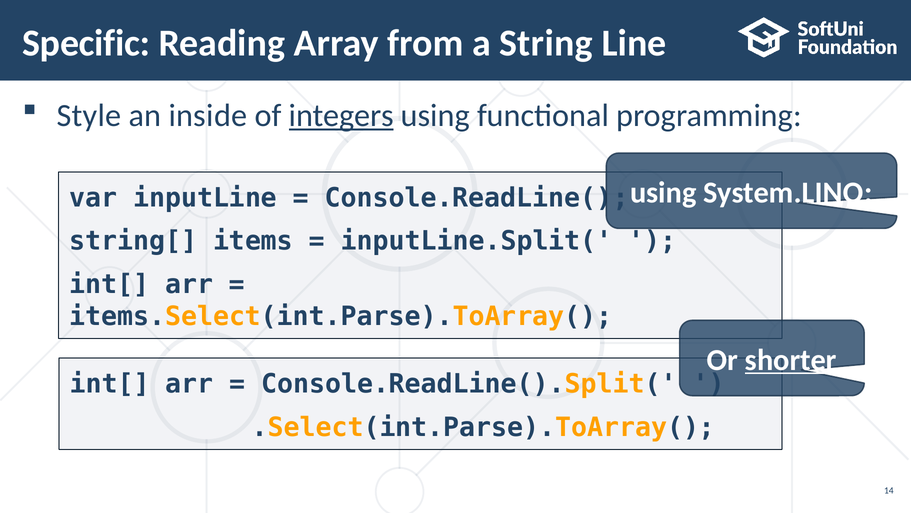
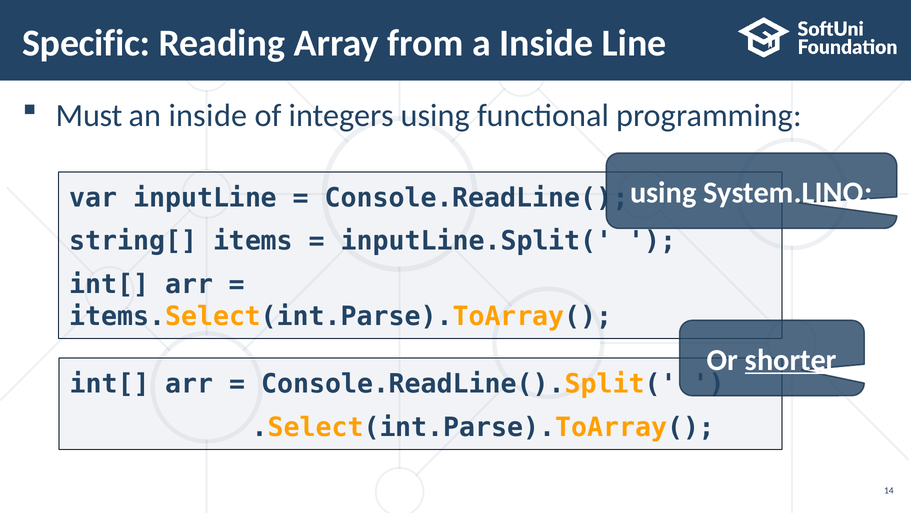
a String: String -> Inside
Style: Style -> Must
integers underline: present -> none
